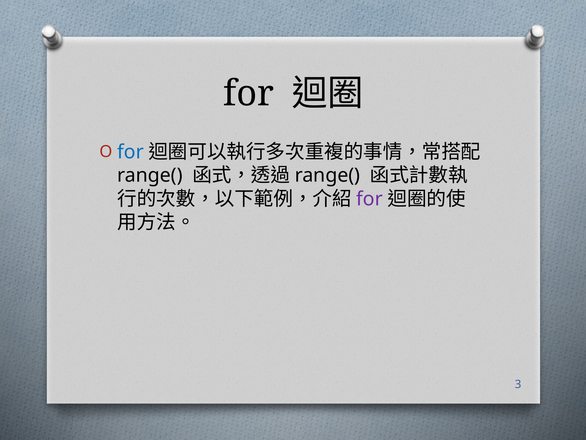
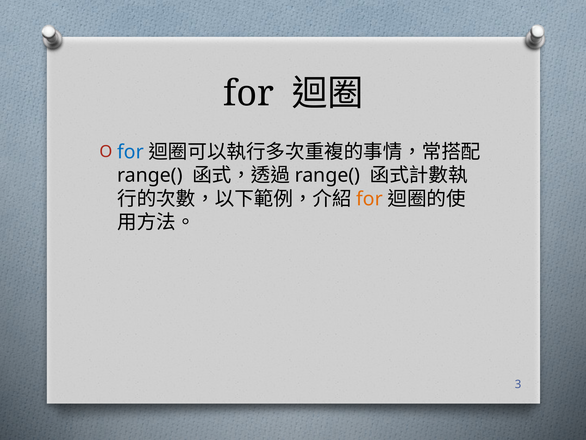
for at (370, 199) colour: purple -> orange
